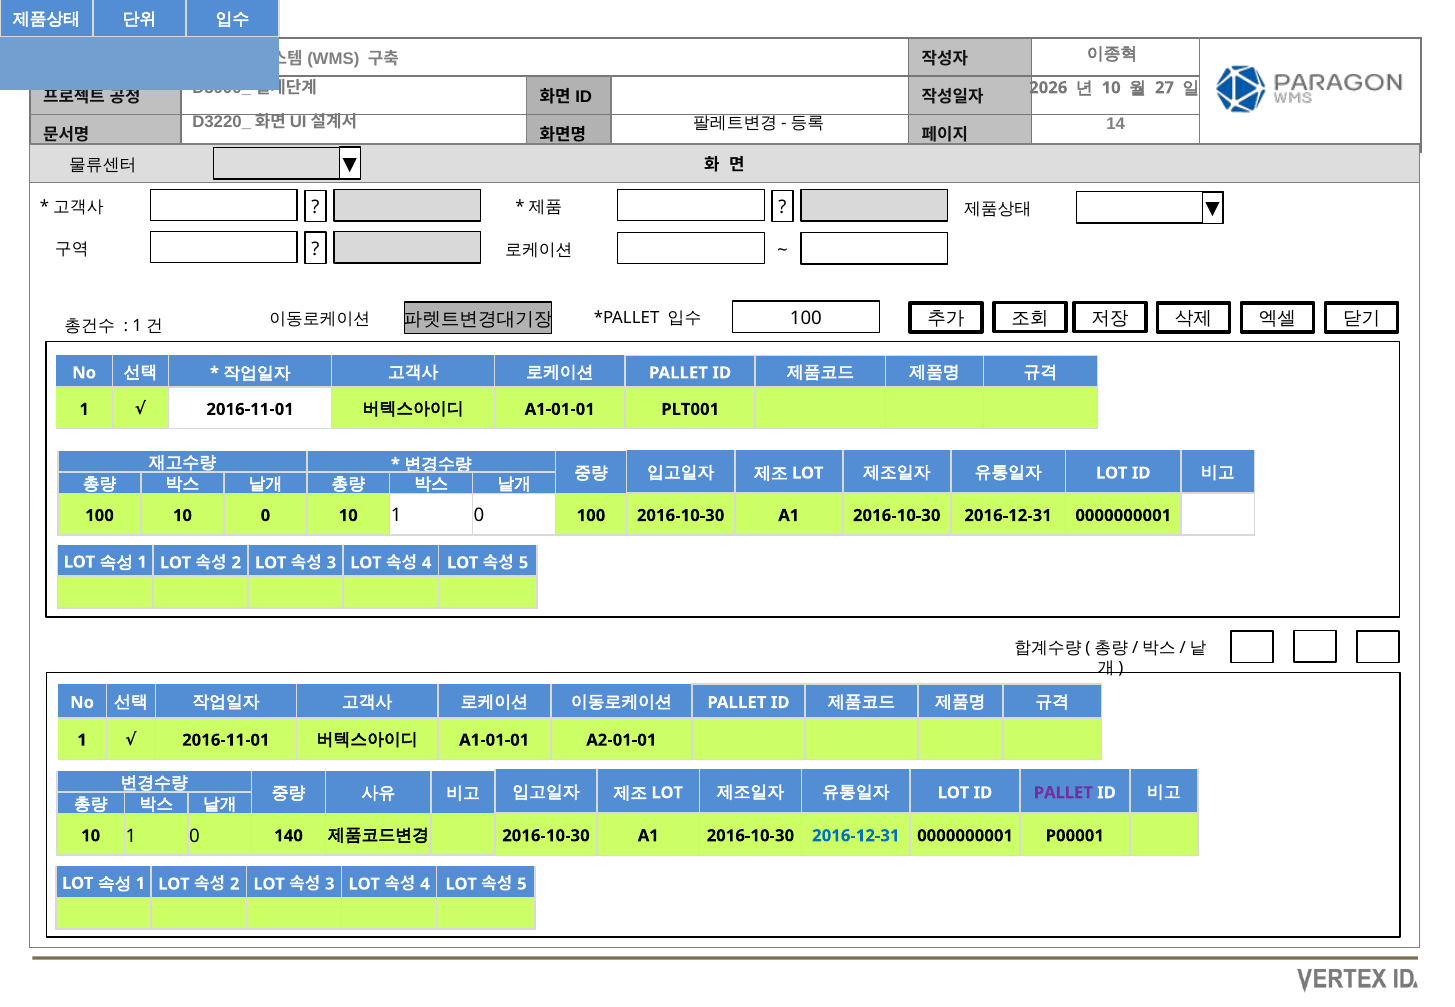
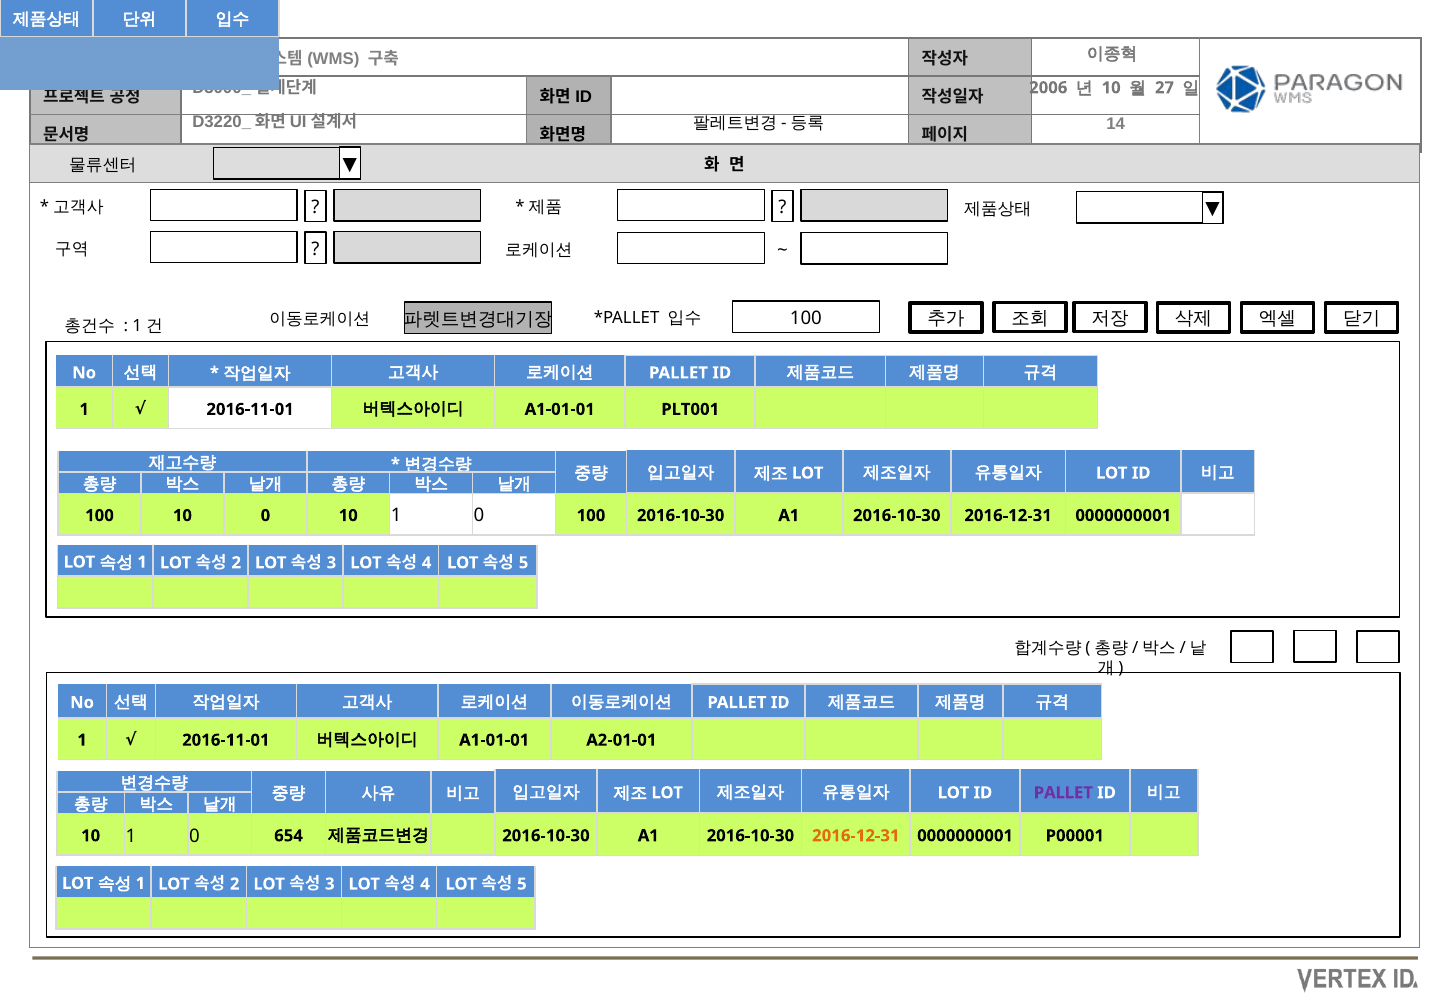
2026: 2026 -> 2006
140: 140 -> 654
2016-12-31 at (856, 836) colour: blue -> orange
